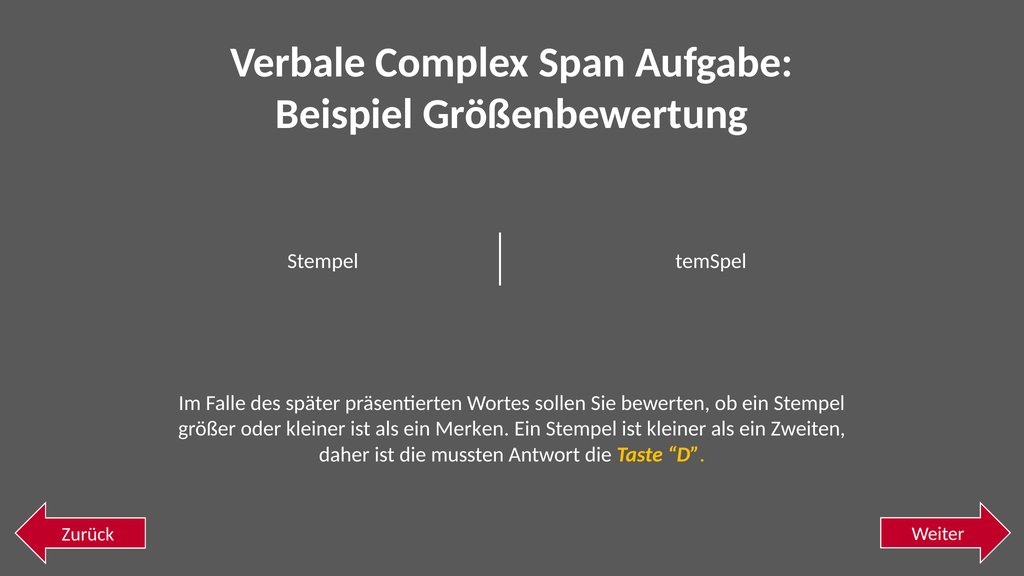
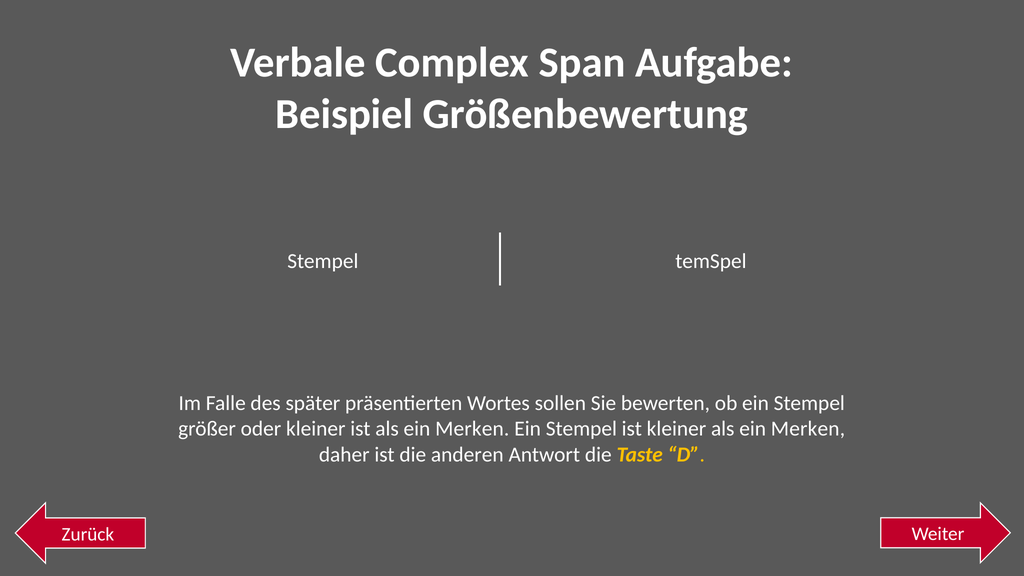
kleiner als ein Zweiten: Zweiten -> Merken
mussten: mussten -> anderen
